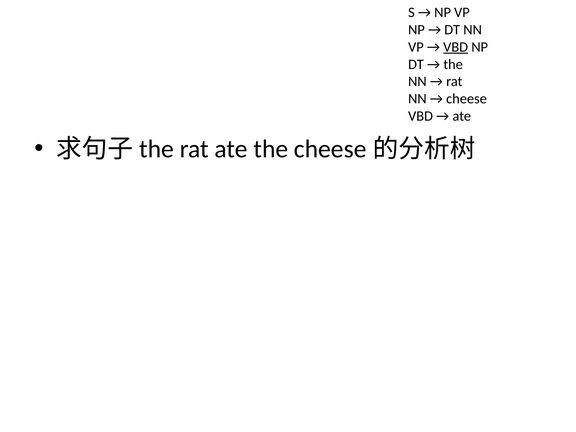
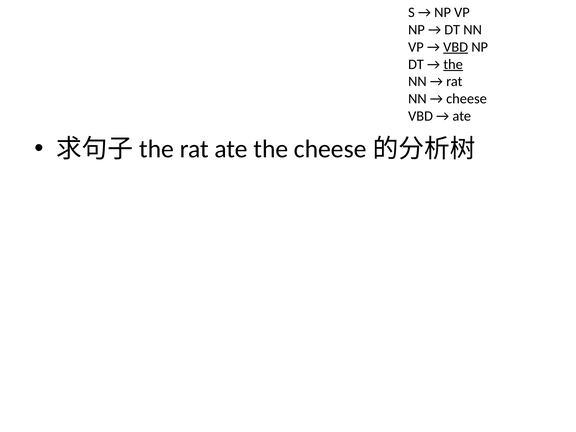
the at (453, 64) underline: none -> present
